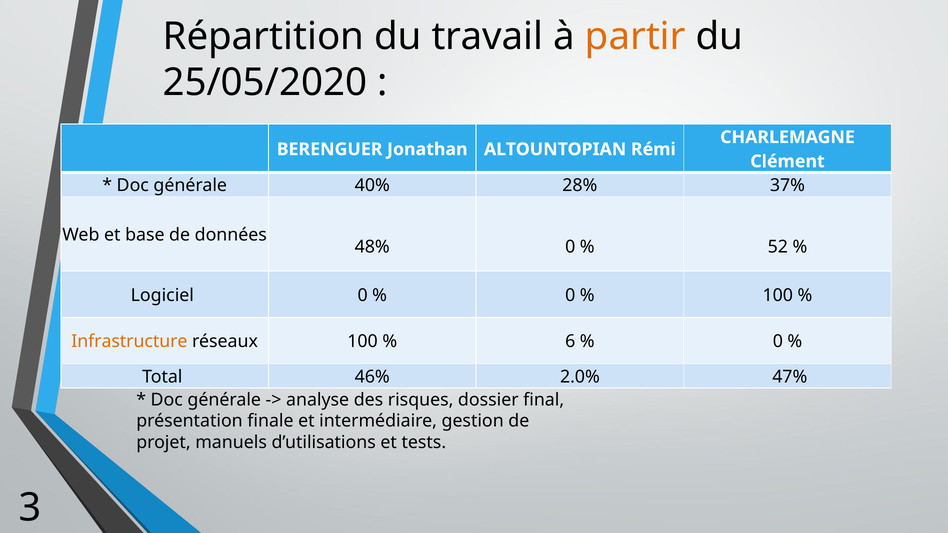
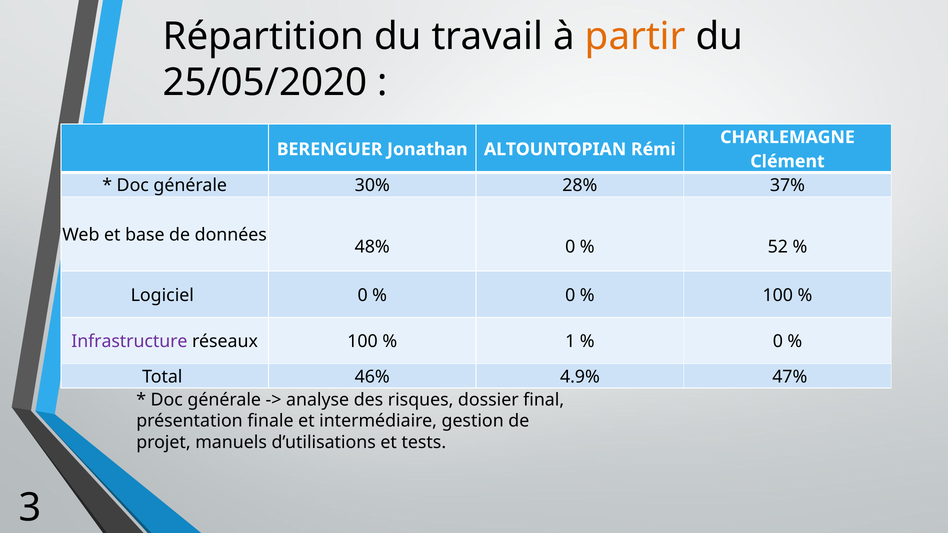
40%: 40% -> 30%
Infrastructure colour: orange -> purple
6: 6 -> 1
2.0%: 2.0% -> 4.9%
